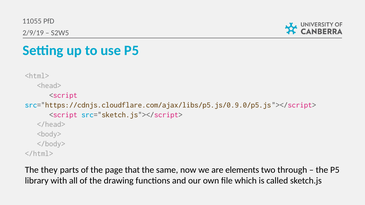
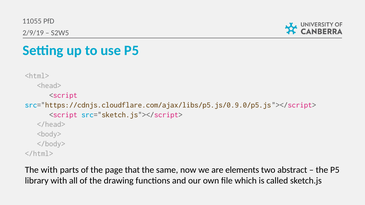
The they: they -> with
through: through -> abstract
